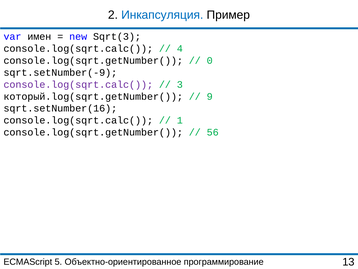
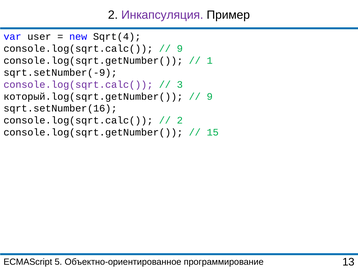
Инкапсуляция colour: blue -> purple
имен: имен -> user
Sqrt(3: Sqrt(3 -> Sqrt(4
4 at (180, 49): 4 -> 9
0: 0 -> 1
1 at (180, 120): 1 -> 2
56: 56 -> 15
